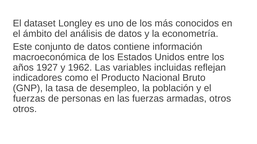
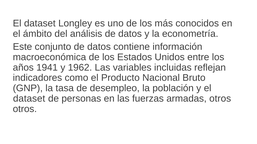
1927: 1927 -> 1941
fuerzas at (29, 99): fuerzas -> dataset
